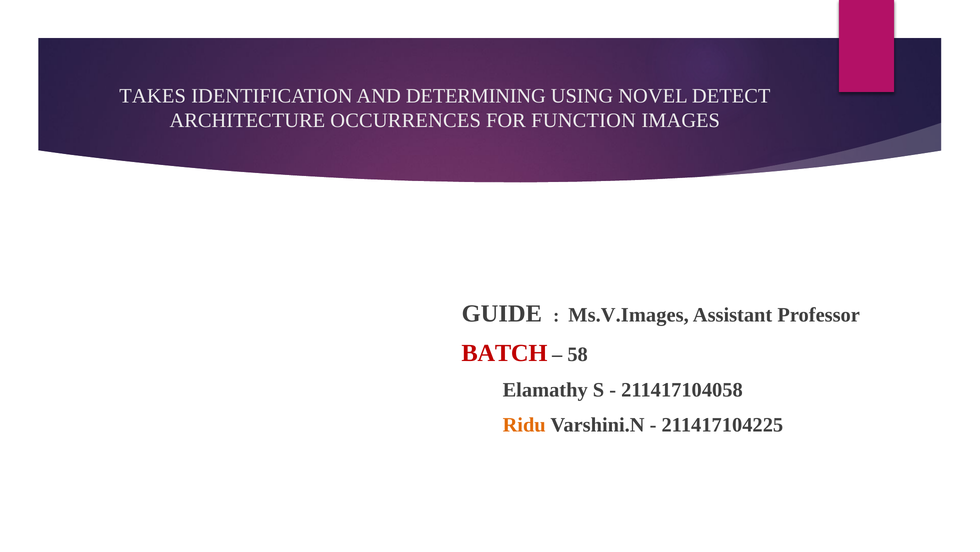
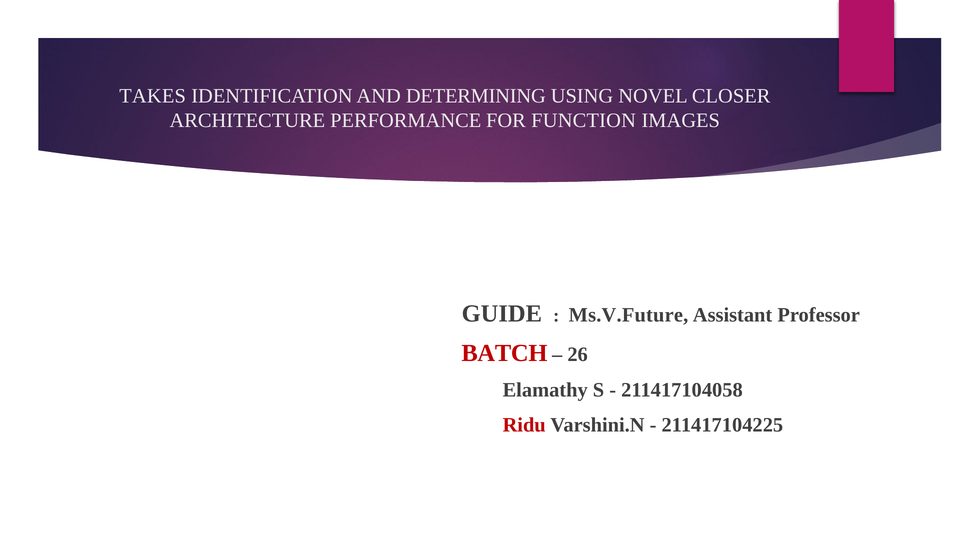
DETECT: DETECT -> CLOSER
OCCURRENCES: OCCURRENCES -> PERFORMANCE
Ms.V.Images: Ms.V.Images -> Ms.V.Future
58: 58 -> 26
Ridu colour: orange -> red
